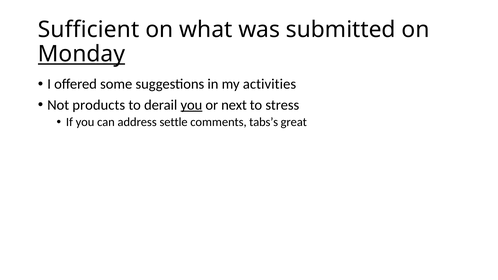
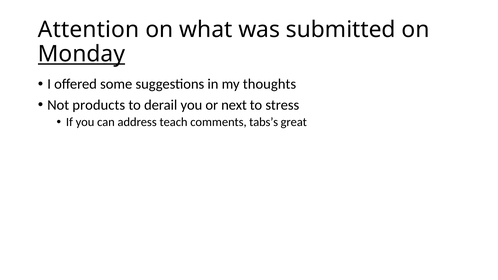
Sufficient: Sufficient -> Attention
activities: activities -> thoughts
you at (191, 105) underline: present -> none
settle: settle -> teach
